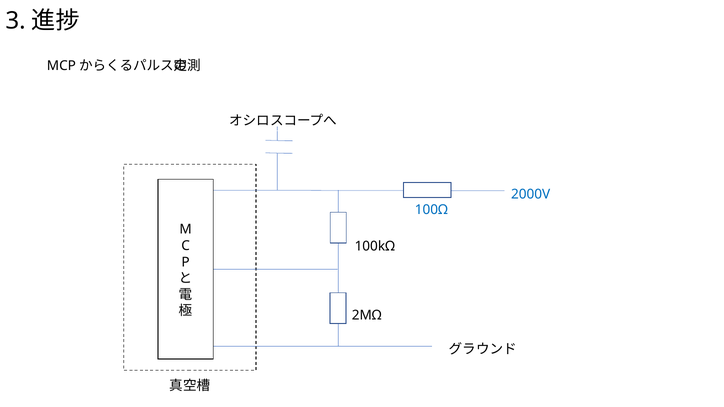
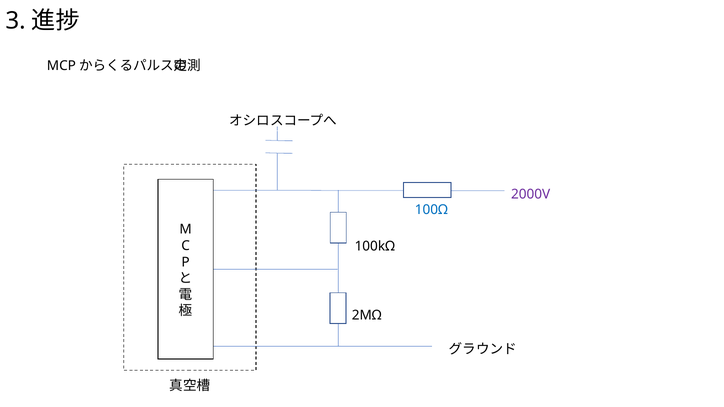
2000V colour: blue -> purple
